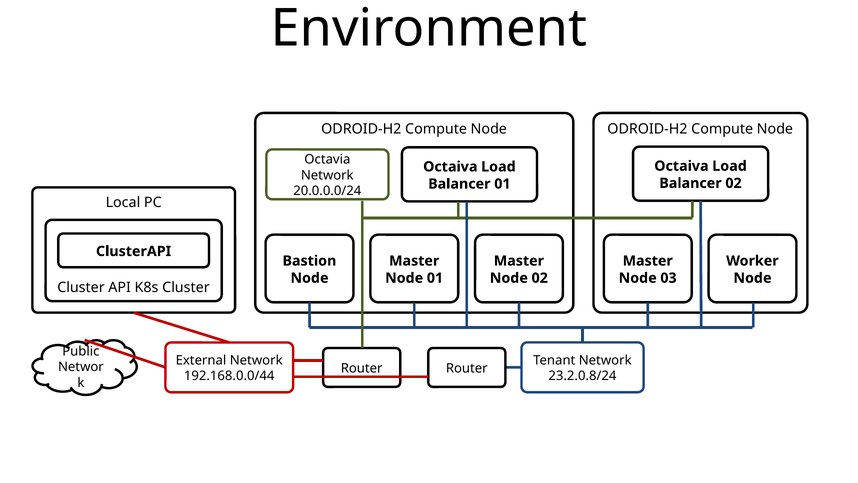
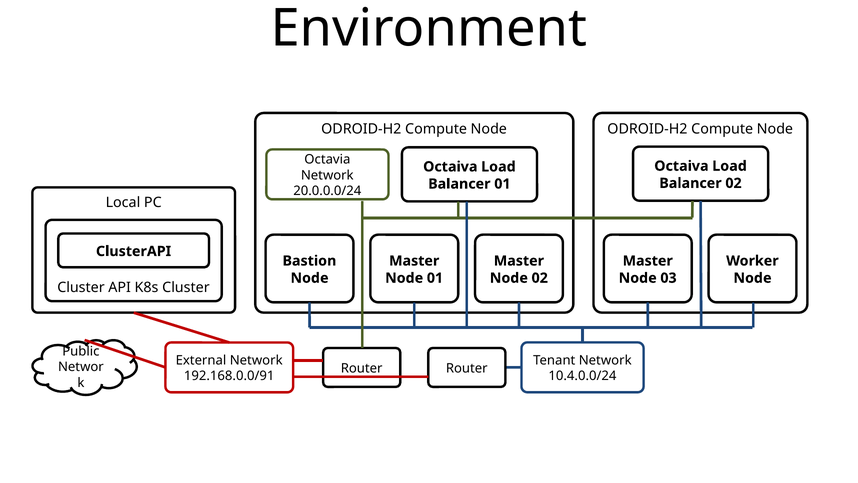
23.2.0.8/24: 23.2.0.8/24 -> 10.4.0.0/24
192.168.0.0/44: 192.168.0.0/44 -> 192.168.0.0/91
